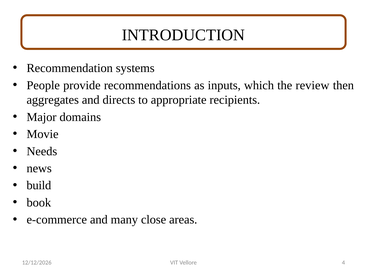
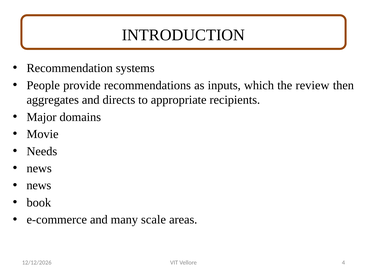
build at (39, 186): build -> news
close: close -> scale
